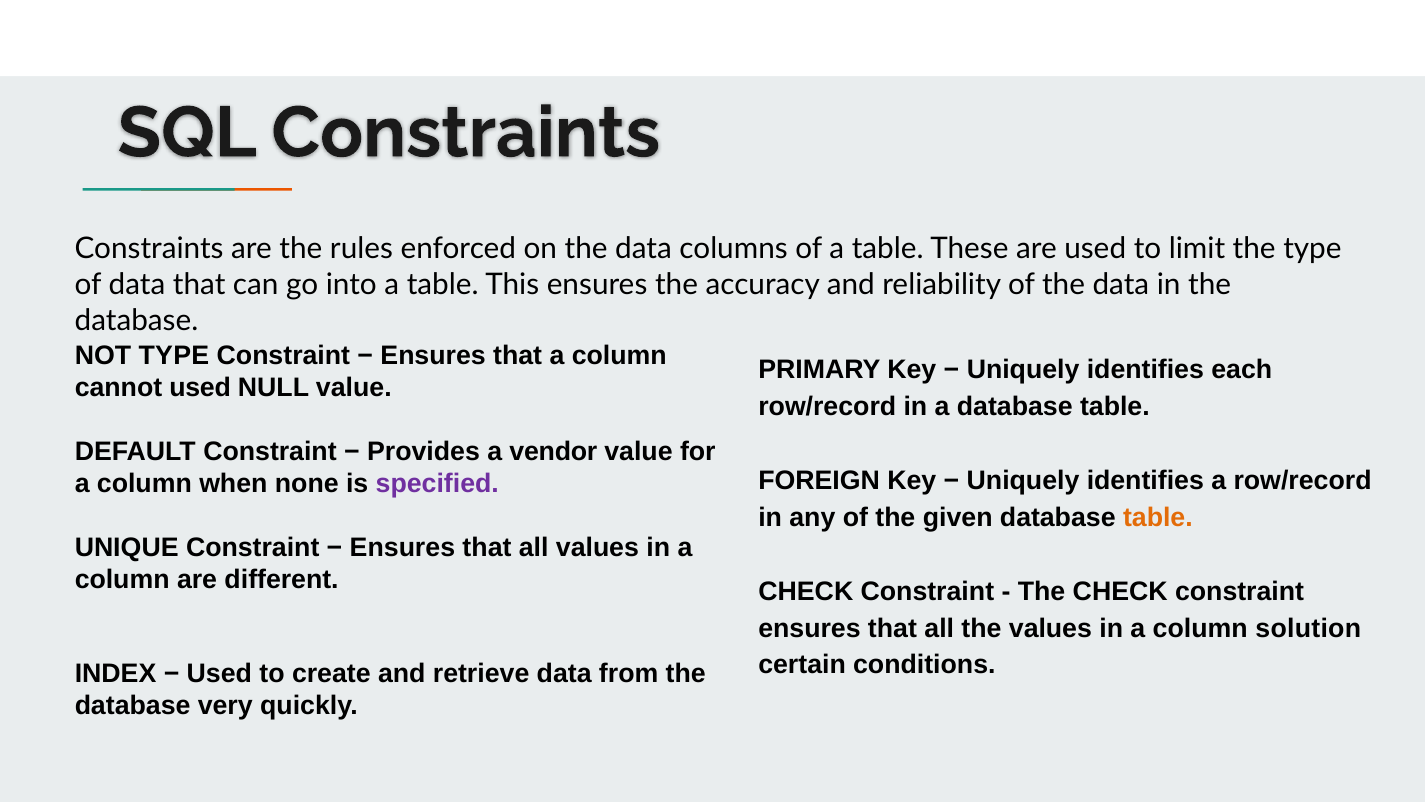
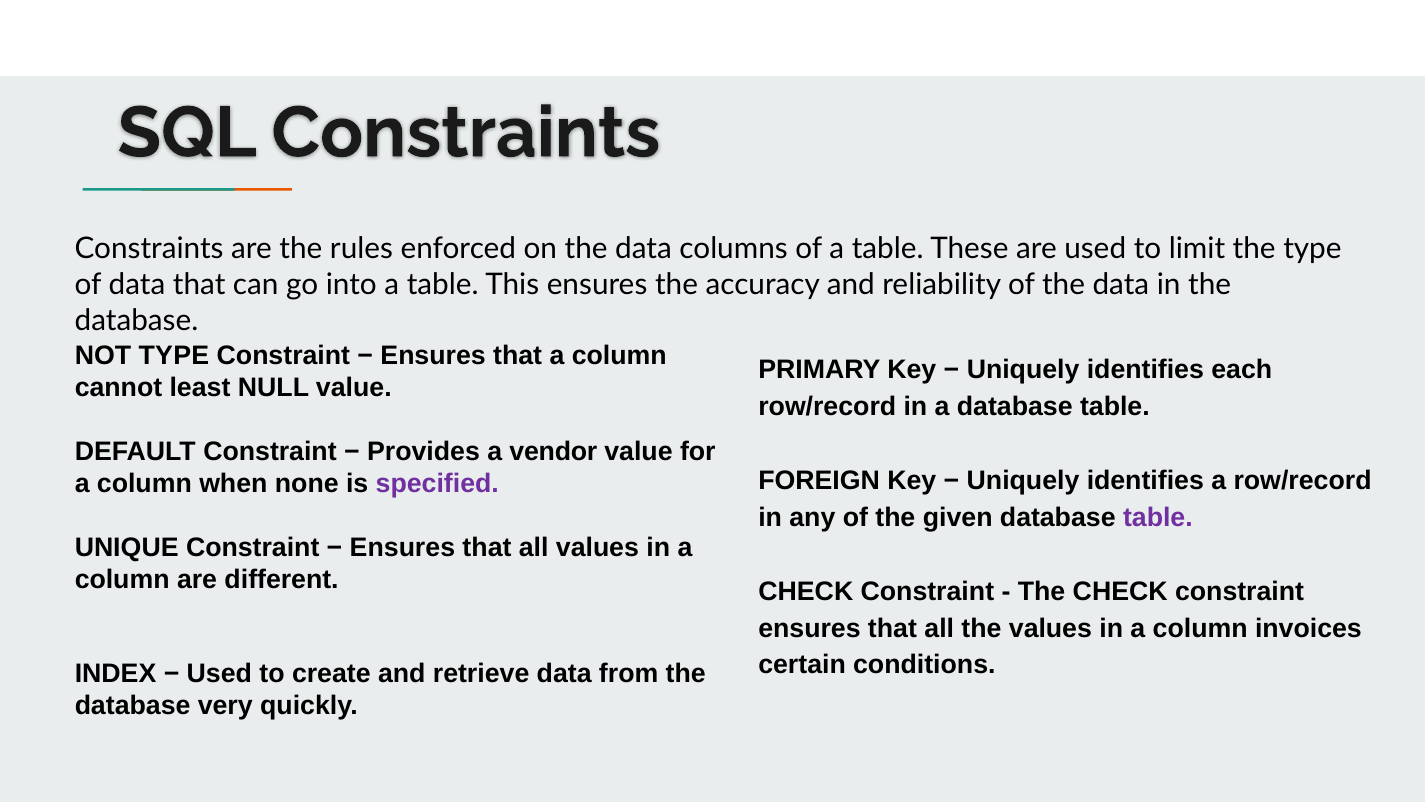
cannot used: used -> least
table at (1158, 517) colour: orange -> purple
solution: solution -> invoices
